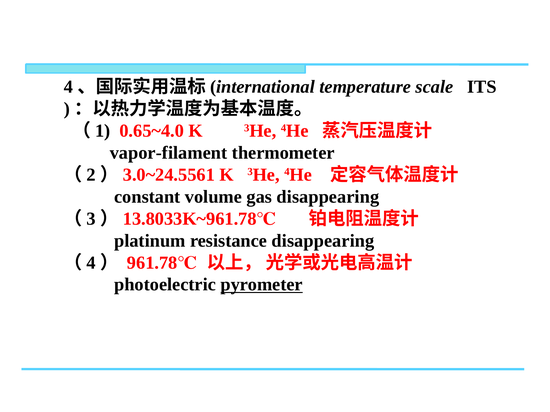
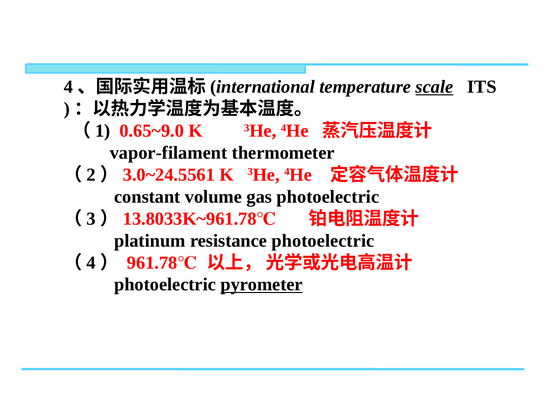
scale underline: none -> present
0.65~4.0: 0.65~4.0 -> 0.65~9.0
gas disappearing: disappearing -> photoelectric
resistance disappearing: disappearing -> photoelectric
